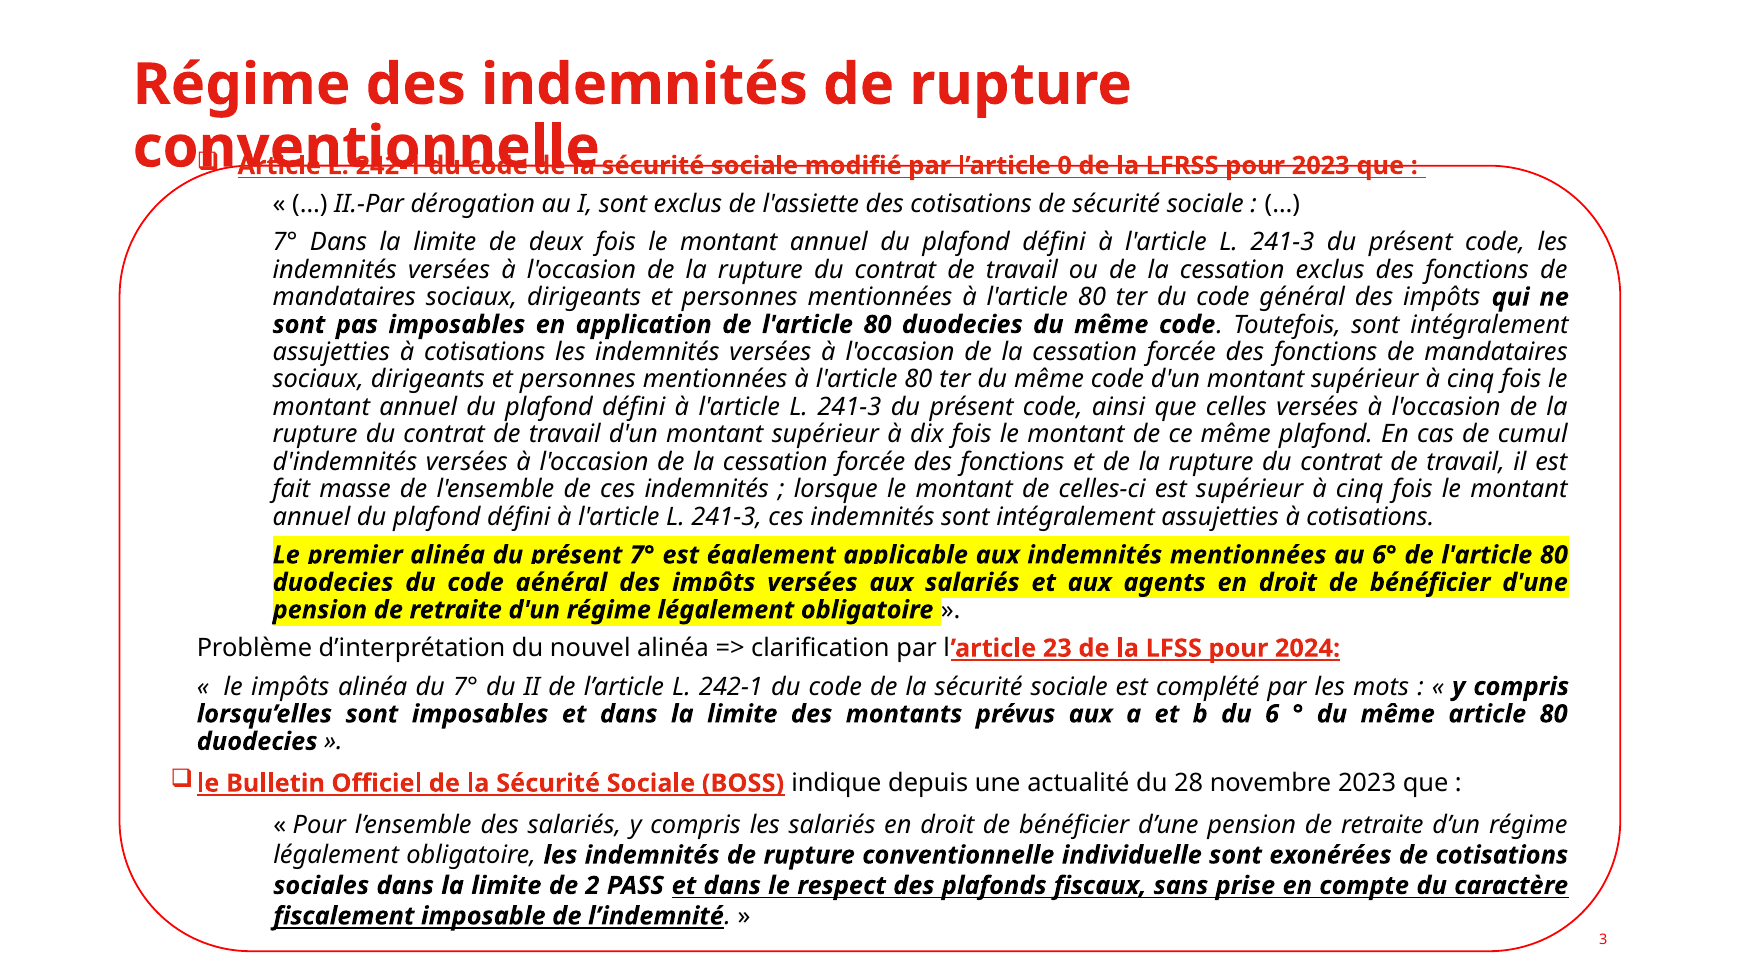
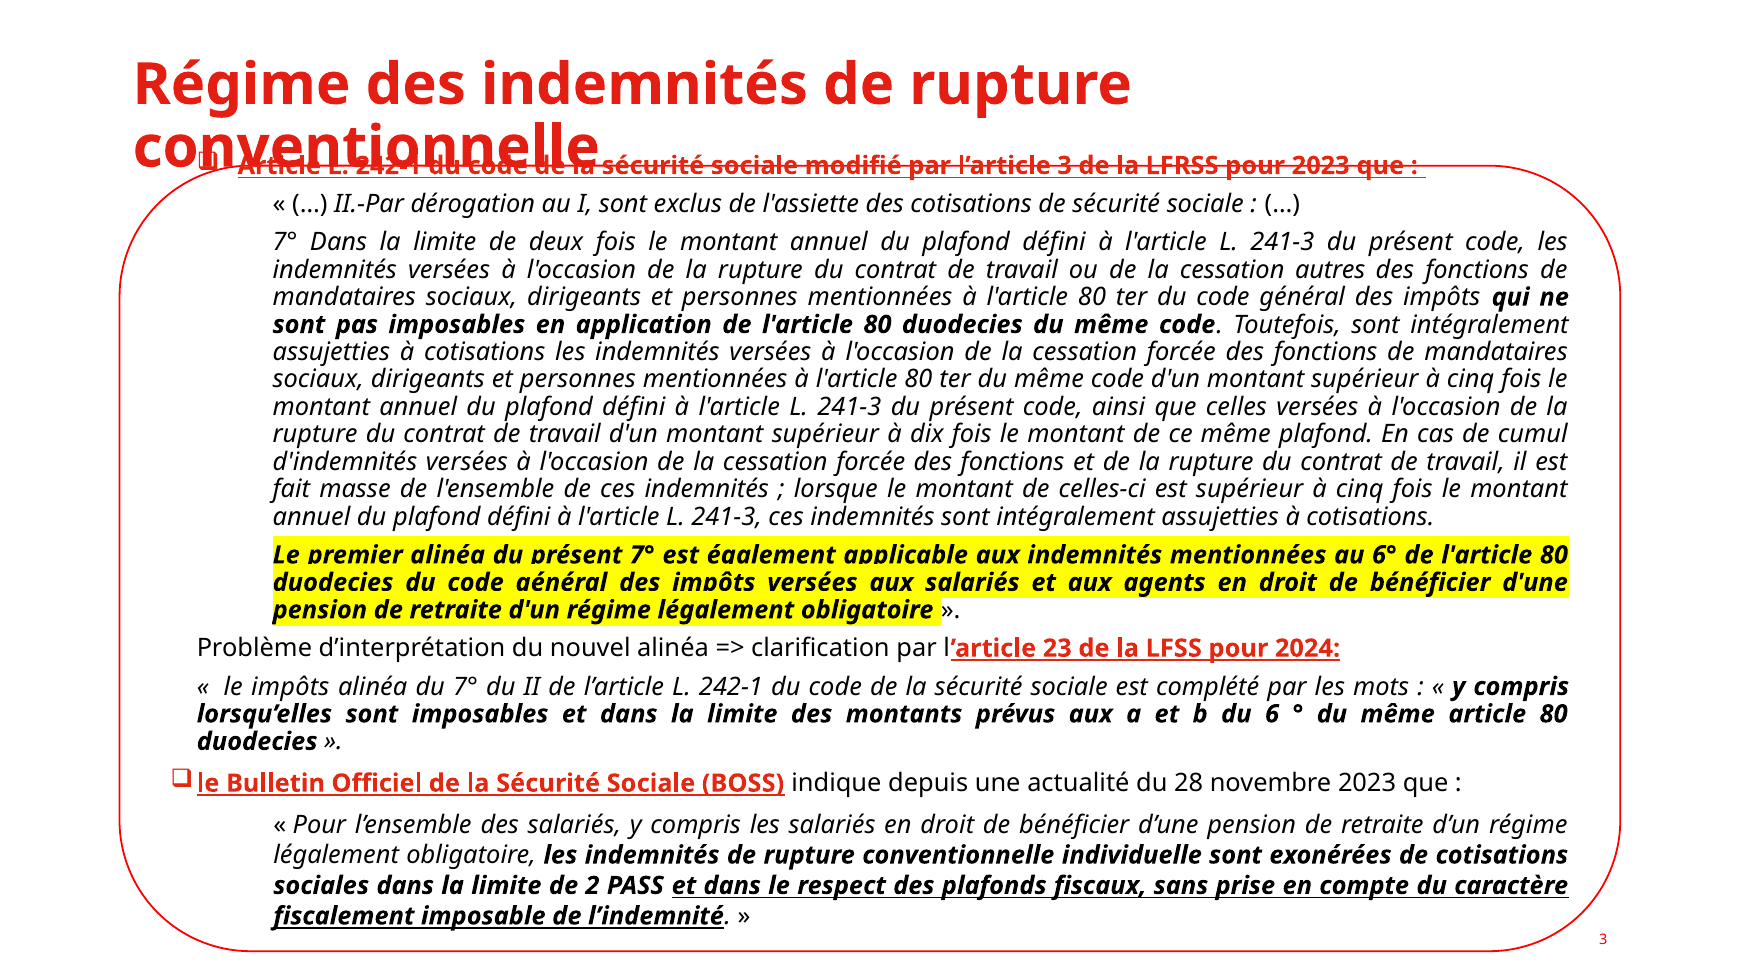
l’article 0: 0 -> 3
cessation exclus: exclus -> autres
